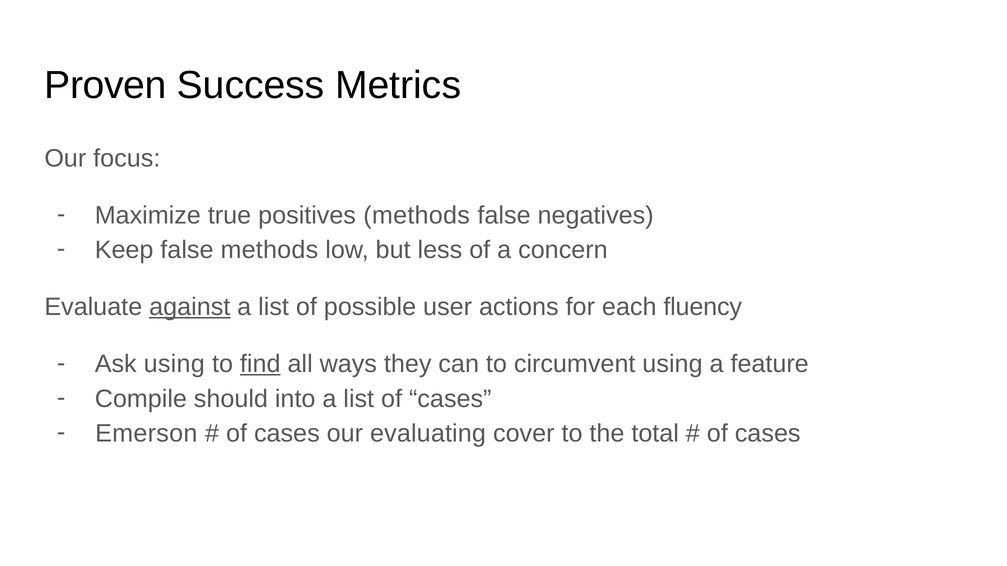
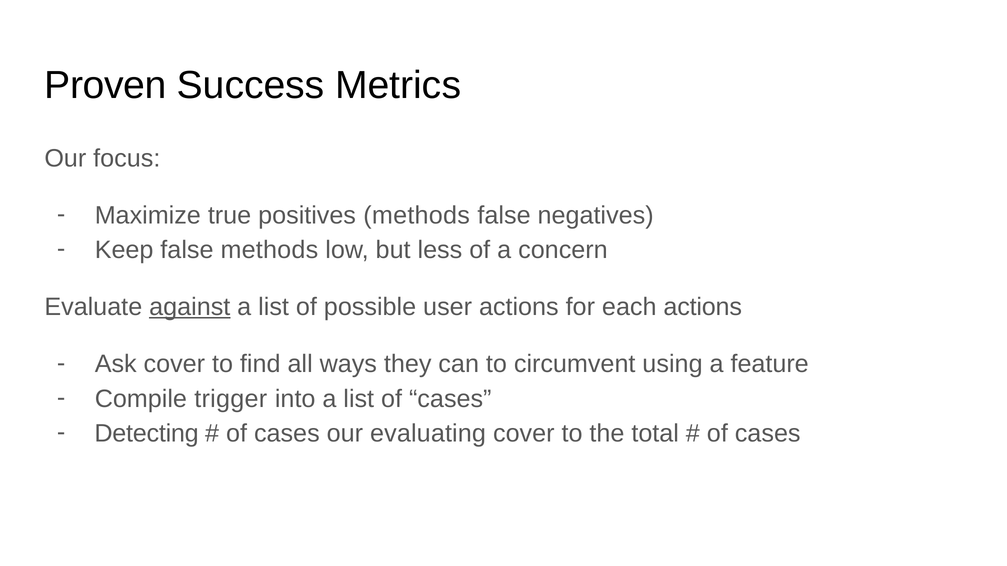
each fluency: fluency -> actions
Ask using: using -> cover
find underline: present -> none
should: should -> trigger
Emerson: Emerson -> Detecting
